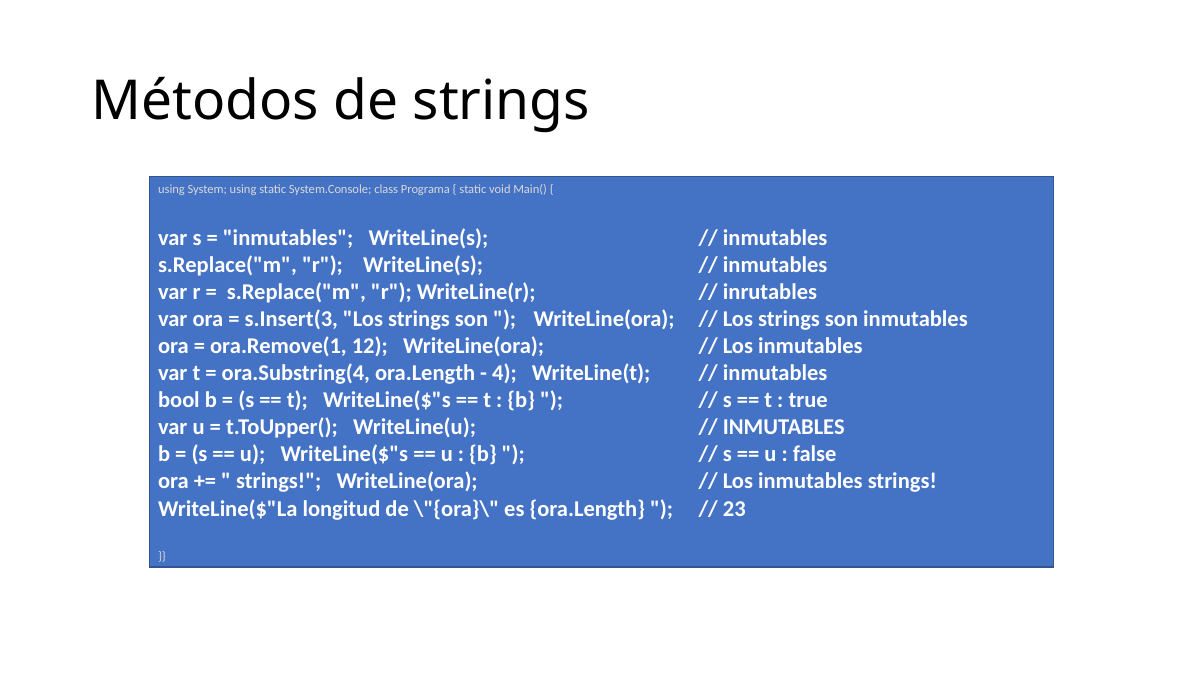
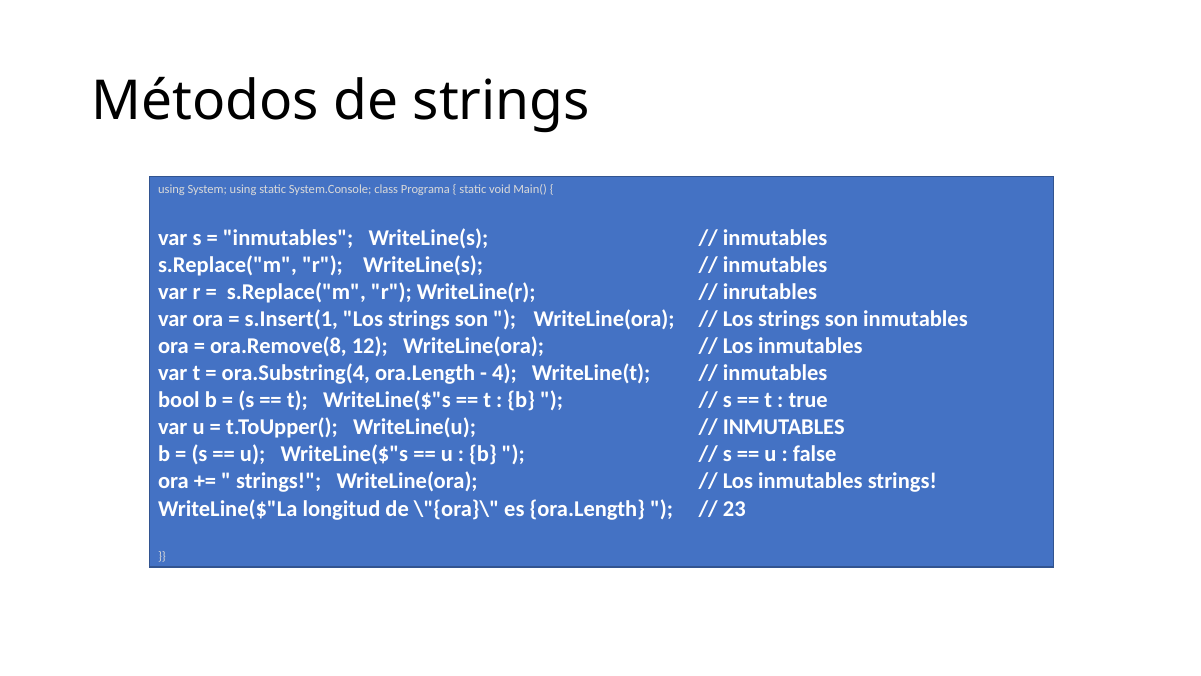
s.Insert(3: s.Insert(3 -> s.Insert(1
ora.Remove(1: ora.Remove(1 -> ora.Remove(8
